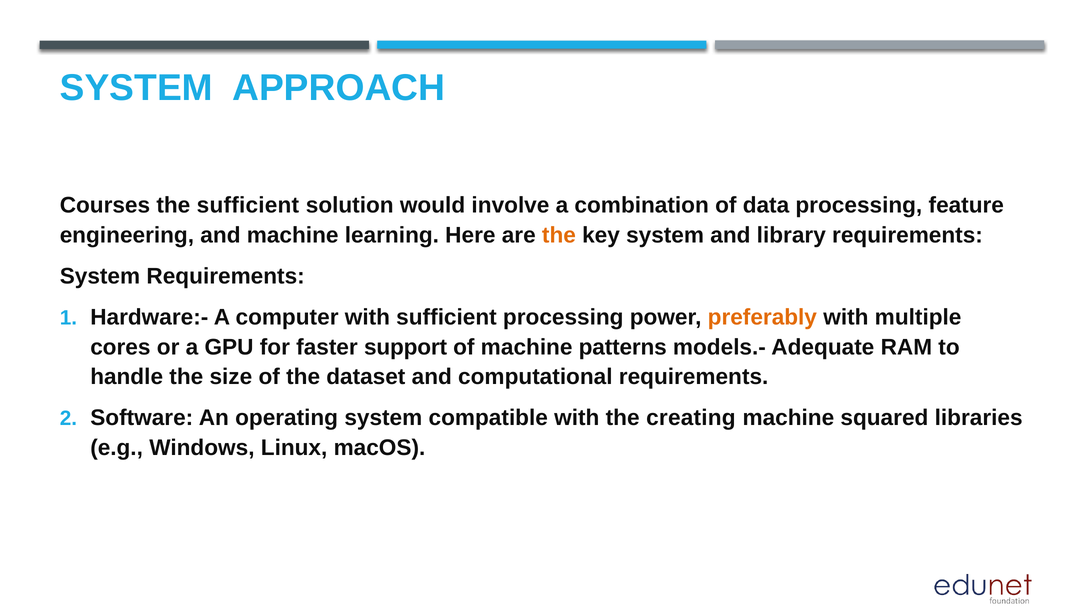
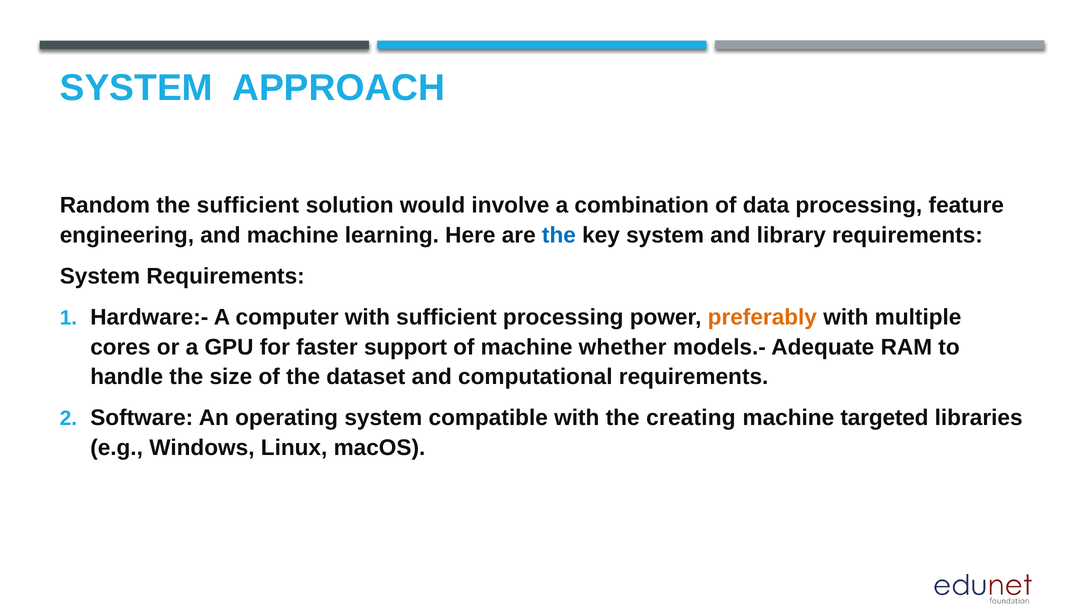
Courses: Courses -> Random
the at (559, 235) colour: orange -> blue
patterns: patterns -> whether
squared: squared -> targeted
